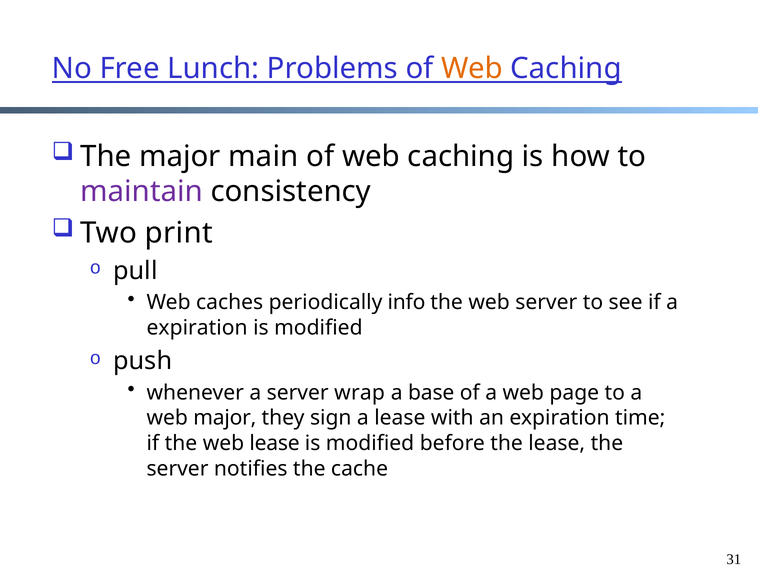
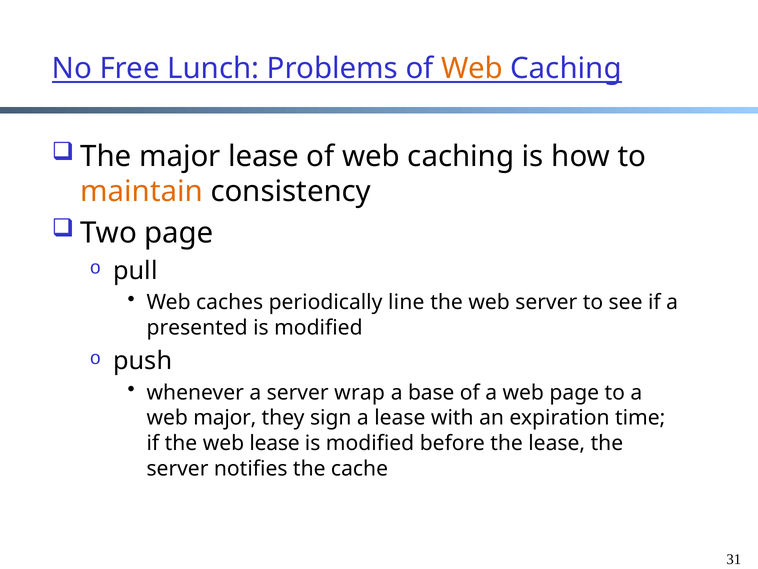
major main: main -> lease
maintain colour: purple -> orange
Two print: print -> page
info: info -> line
expiration at (197, 327): expiration -> presented
